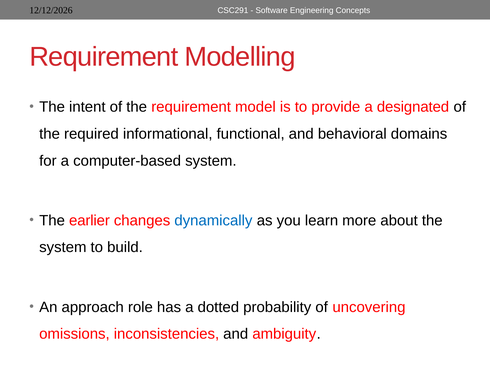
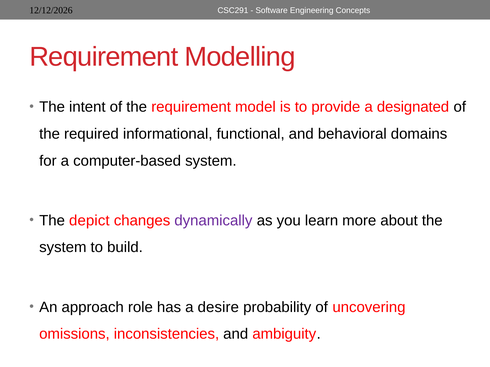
earlier: earlier -> depict
dynamically colour: blue -> purple
dotted: dotted -> desire
